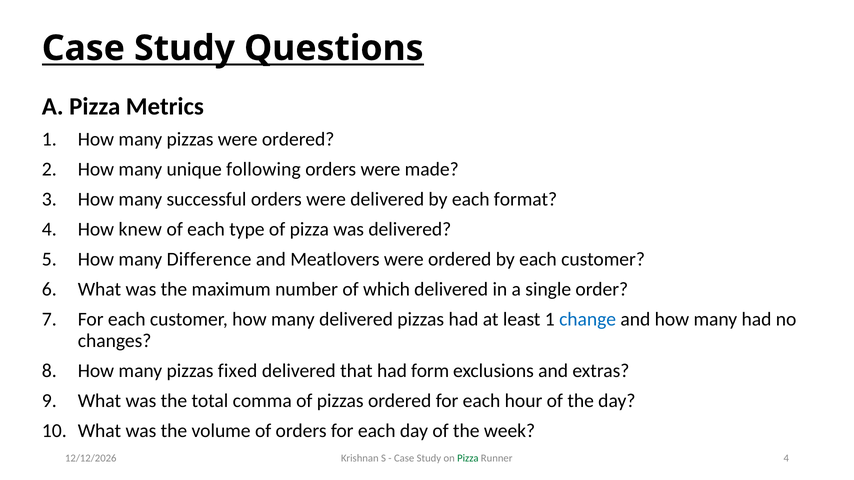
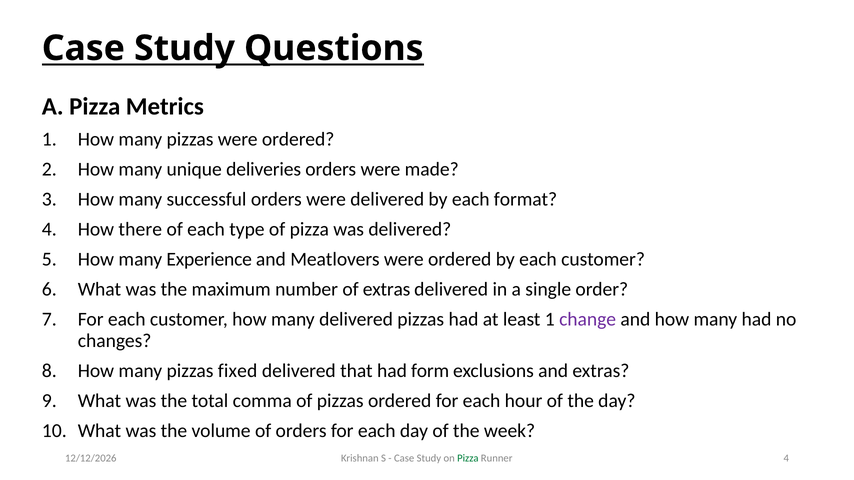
following: following -> deliveries
knew: knew -> there
Difference: Difference -> Experience
of which: which -> extras
change colour: blue -> purple
